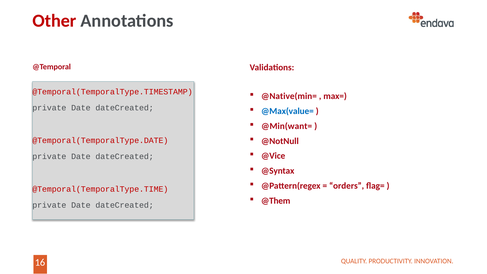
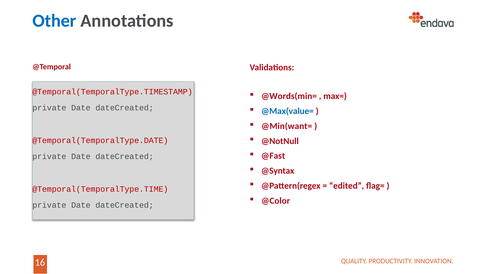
Other colour: red -> blue
@Native(min=: @Native(min= -> @Words(min=
@Vice: @Vice -> @Fast
orders: orders -> edited
@Them: @Them -> @Color
